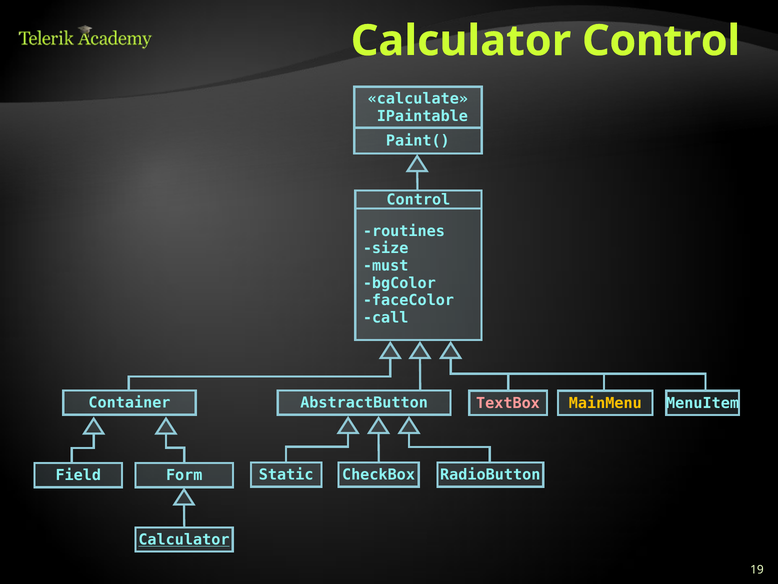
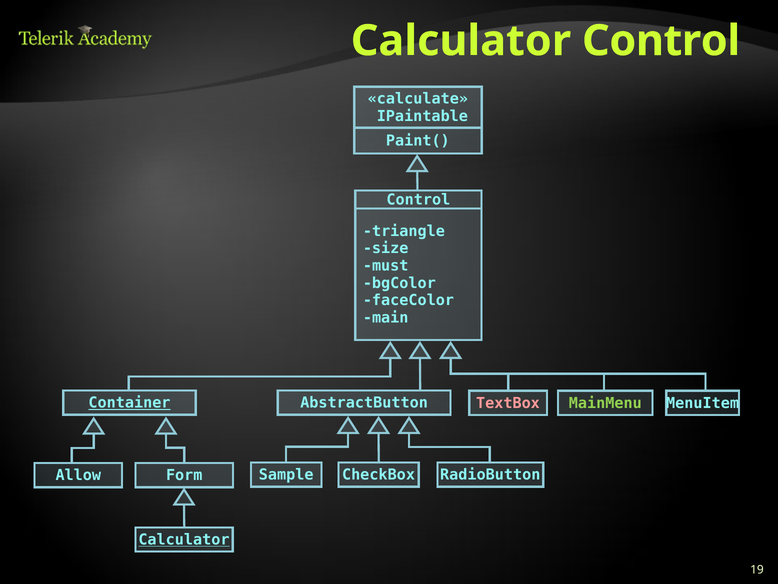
routines: routines -> triangle
call: call -> main
Container underline: none -> present
MainMenu colour: yellow -> light green
Static: Static -> Sample
Field: Field -> Allow
